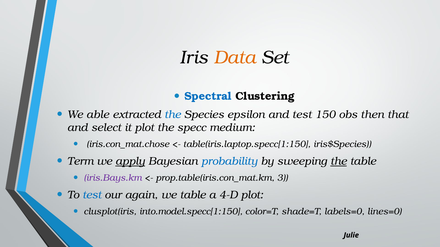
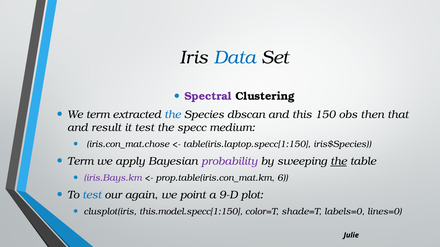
Data colour: orange -> blue
Spectral colour: blue -> purple
We able: able -> term
epsilon: epsilon -> dbscan
and test: test -> this
select: select -> result
it plot: plot -> test
apply underline: present -> none
probability colour: blue -> purple
3: 3 -> 6
we table: table -> point
4-D: 4-D -> 9-D
into.model.specc[1:150: into.model.specc[1:150 -> this.model.specc[1:150
